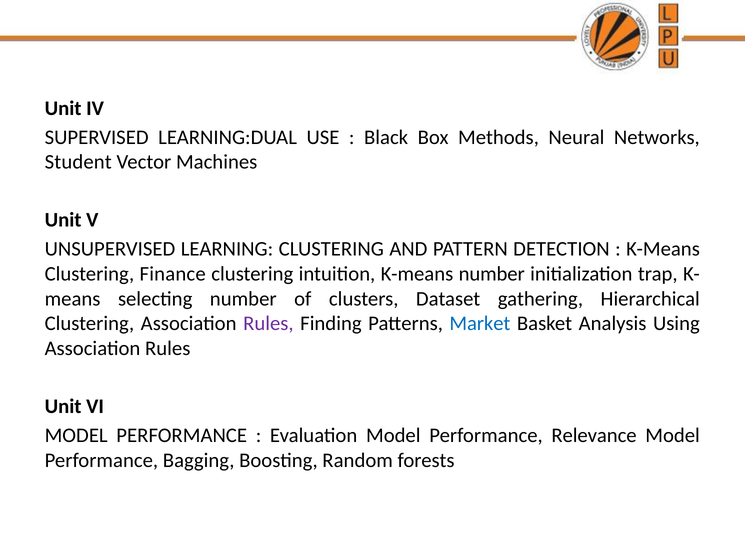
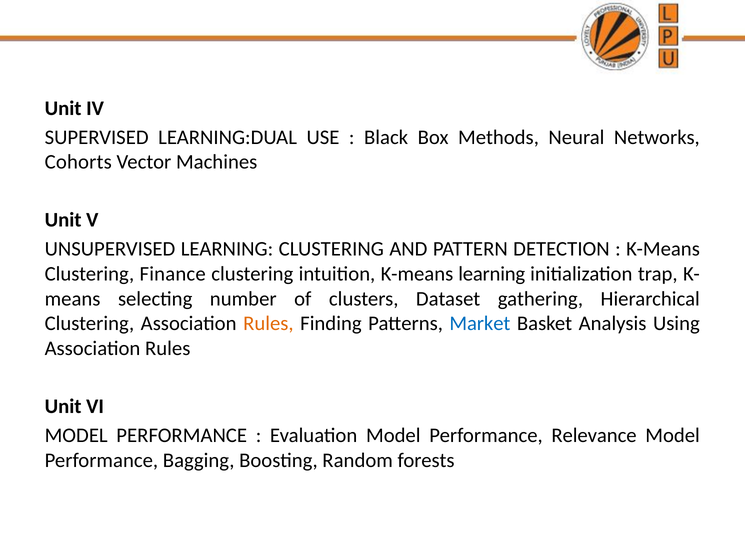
Student: Student -> Cohorts
K-means number: number -> learning
Rules at (268, 323) colour: purple -> orange
